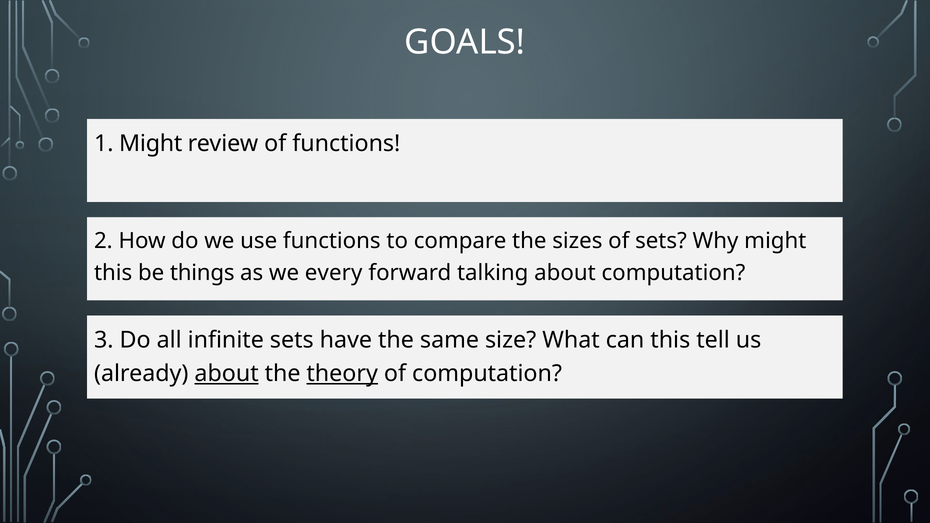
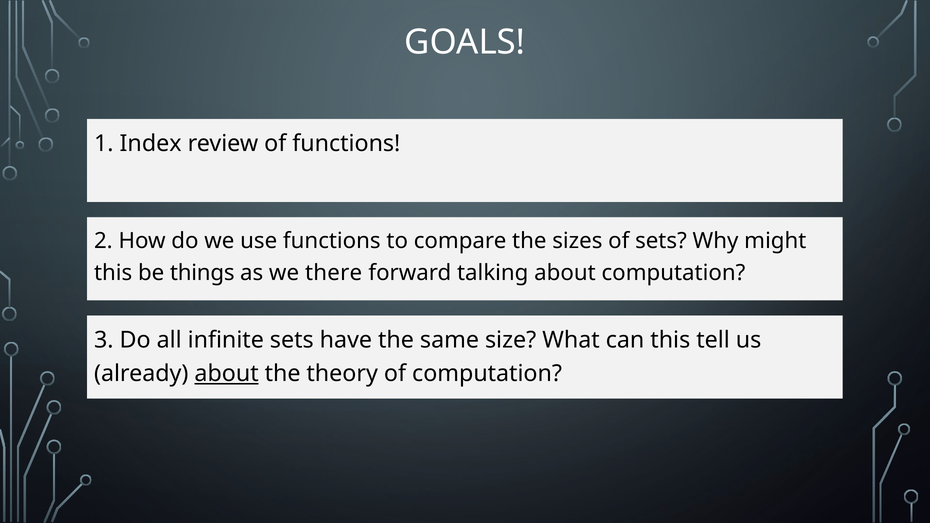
1 Might: Might -> Index
every: every -> there
theory underline: present -> none
